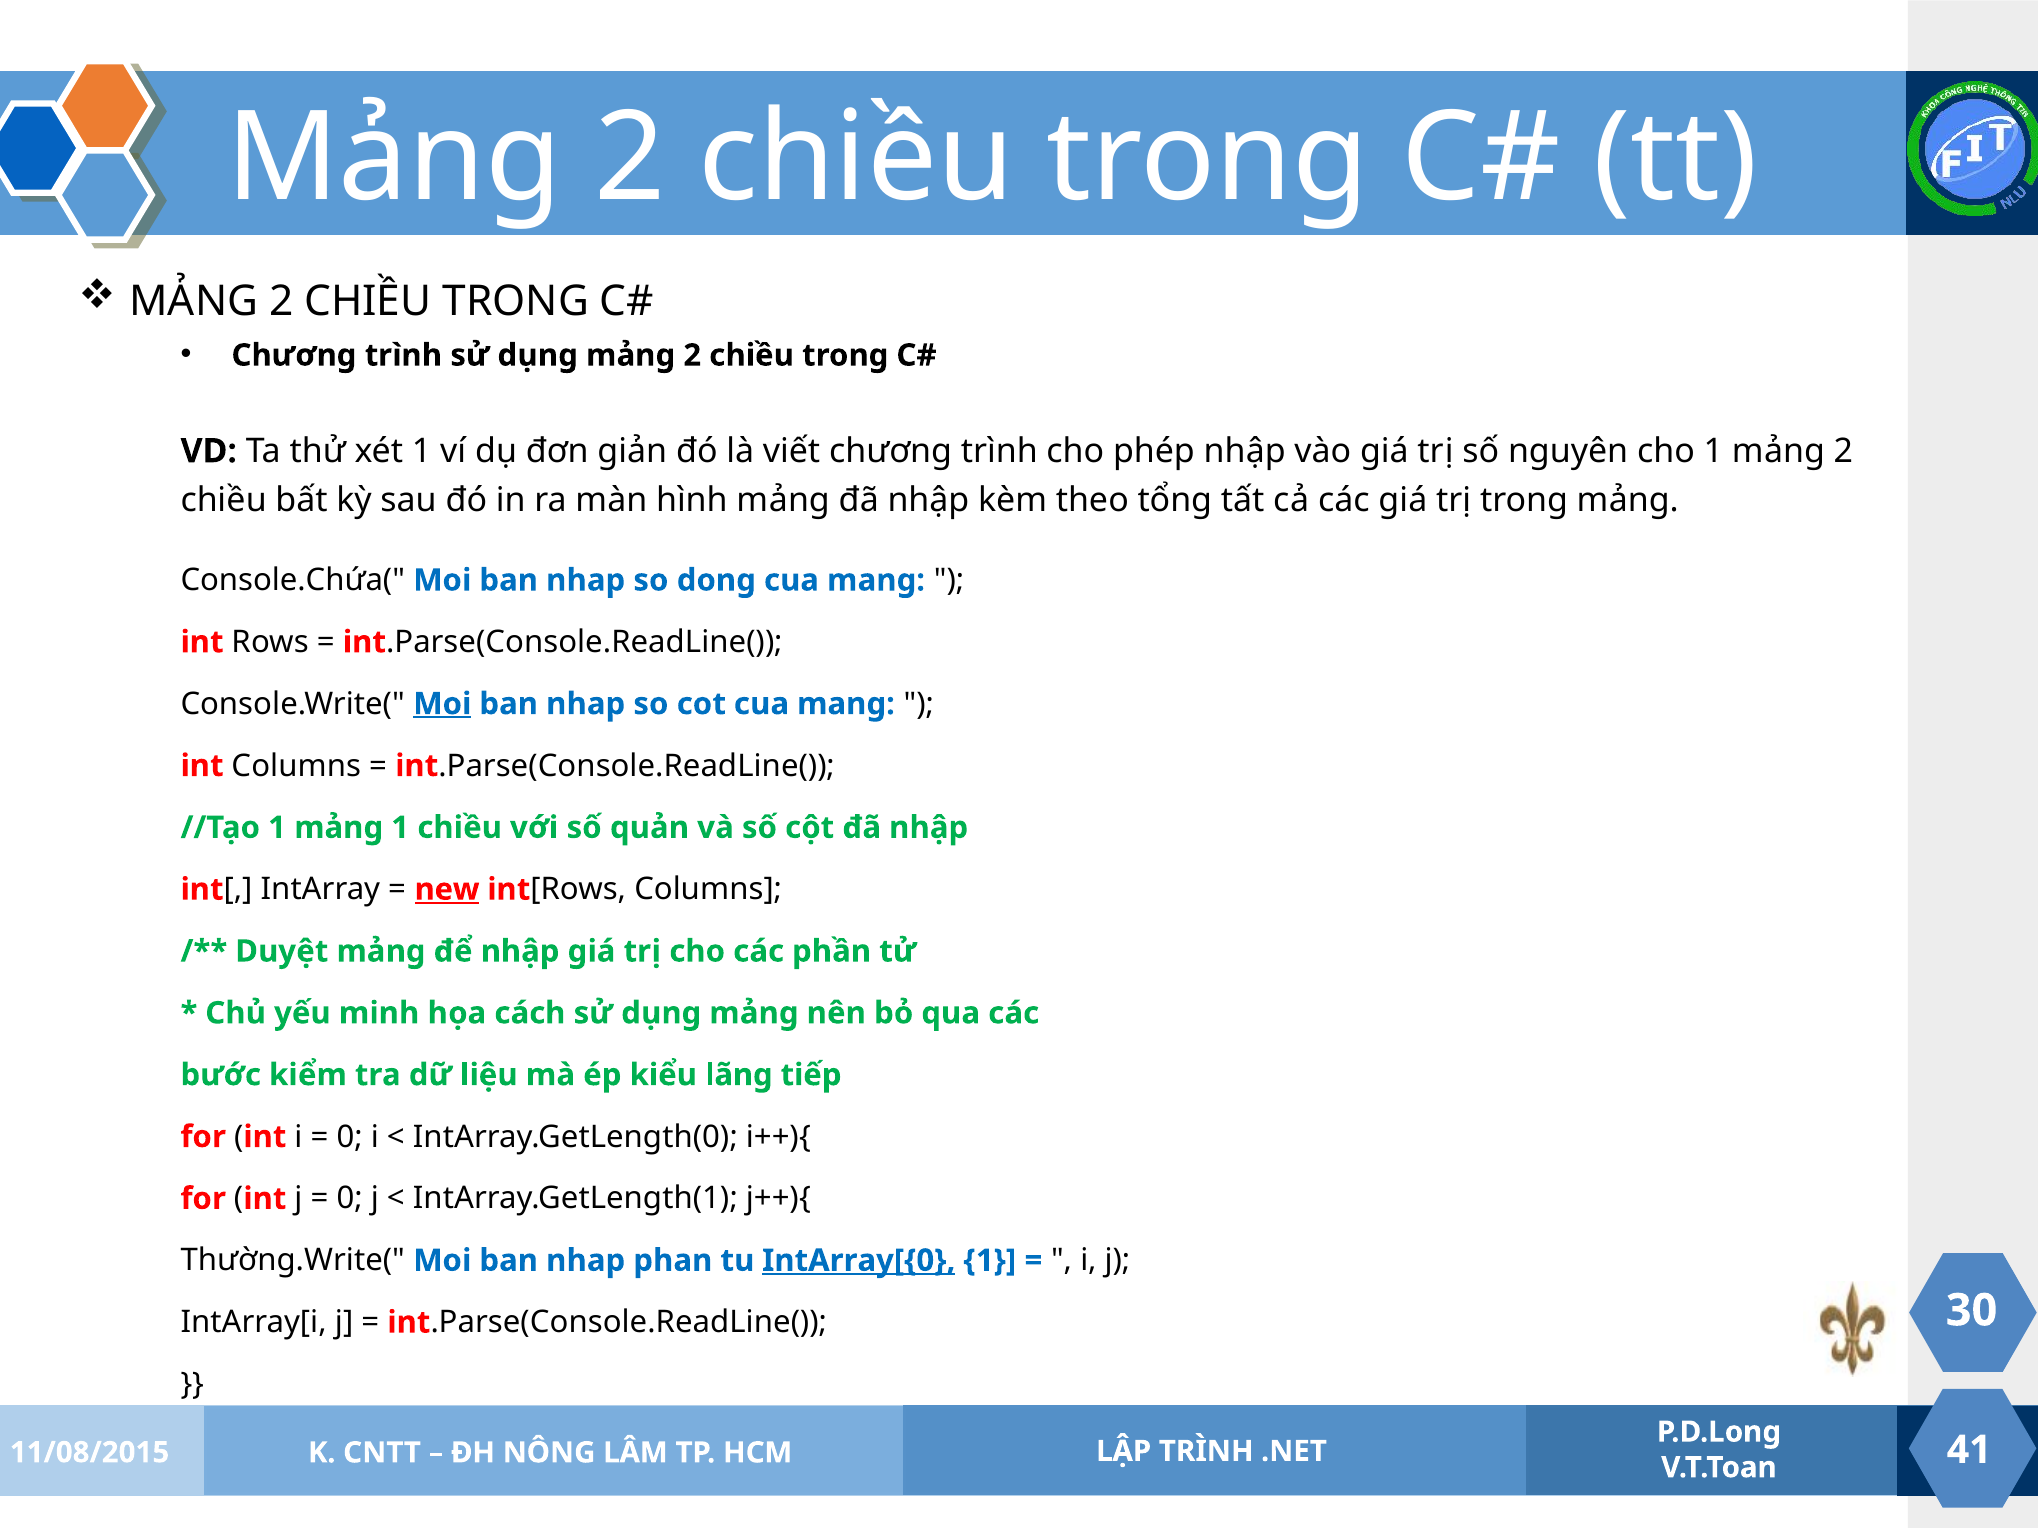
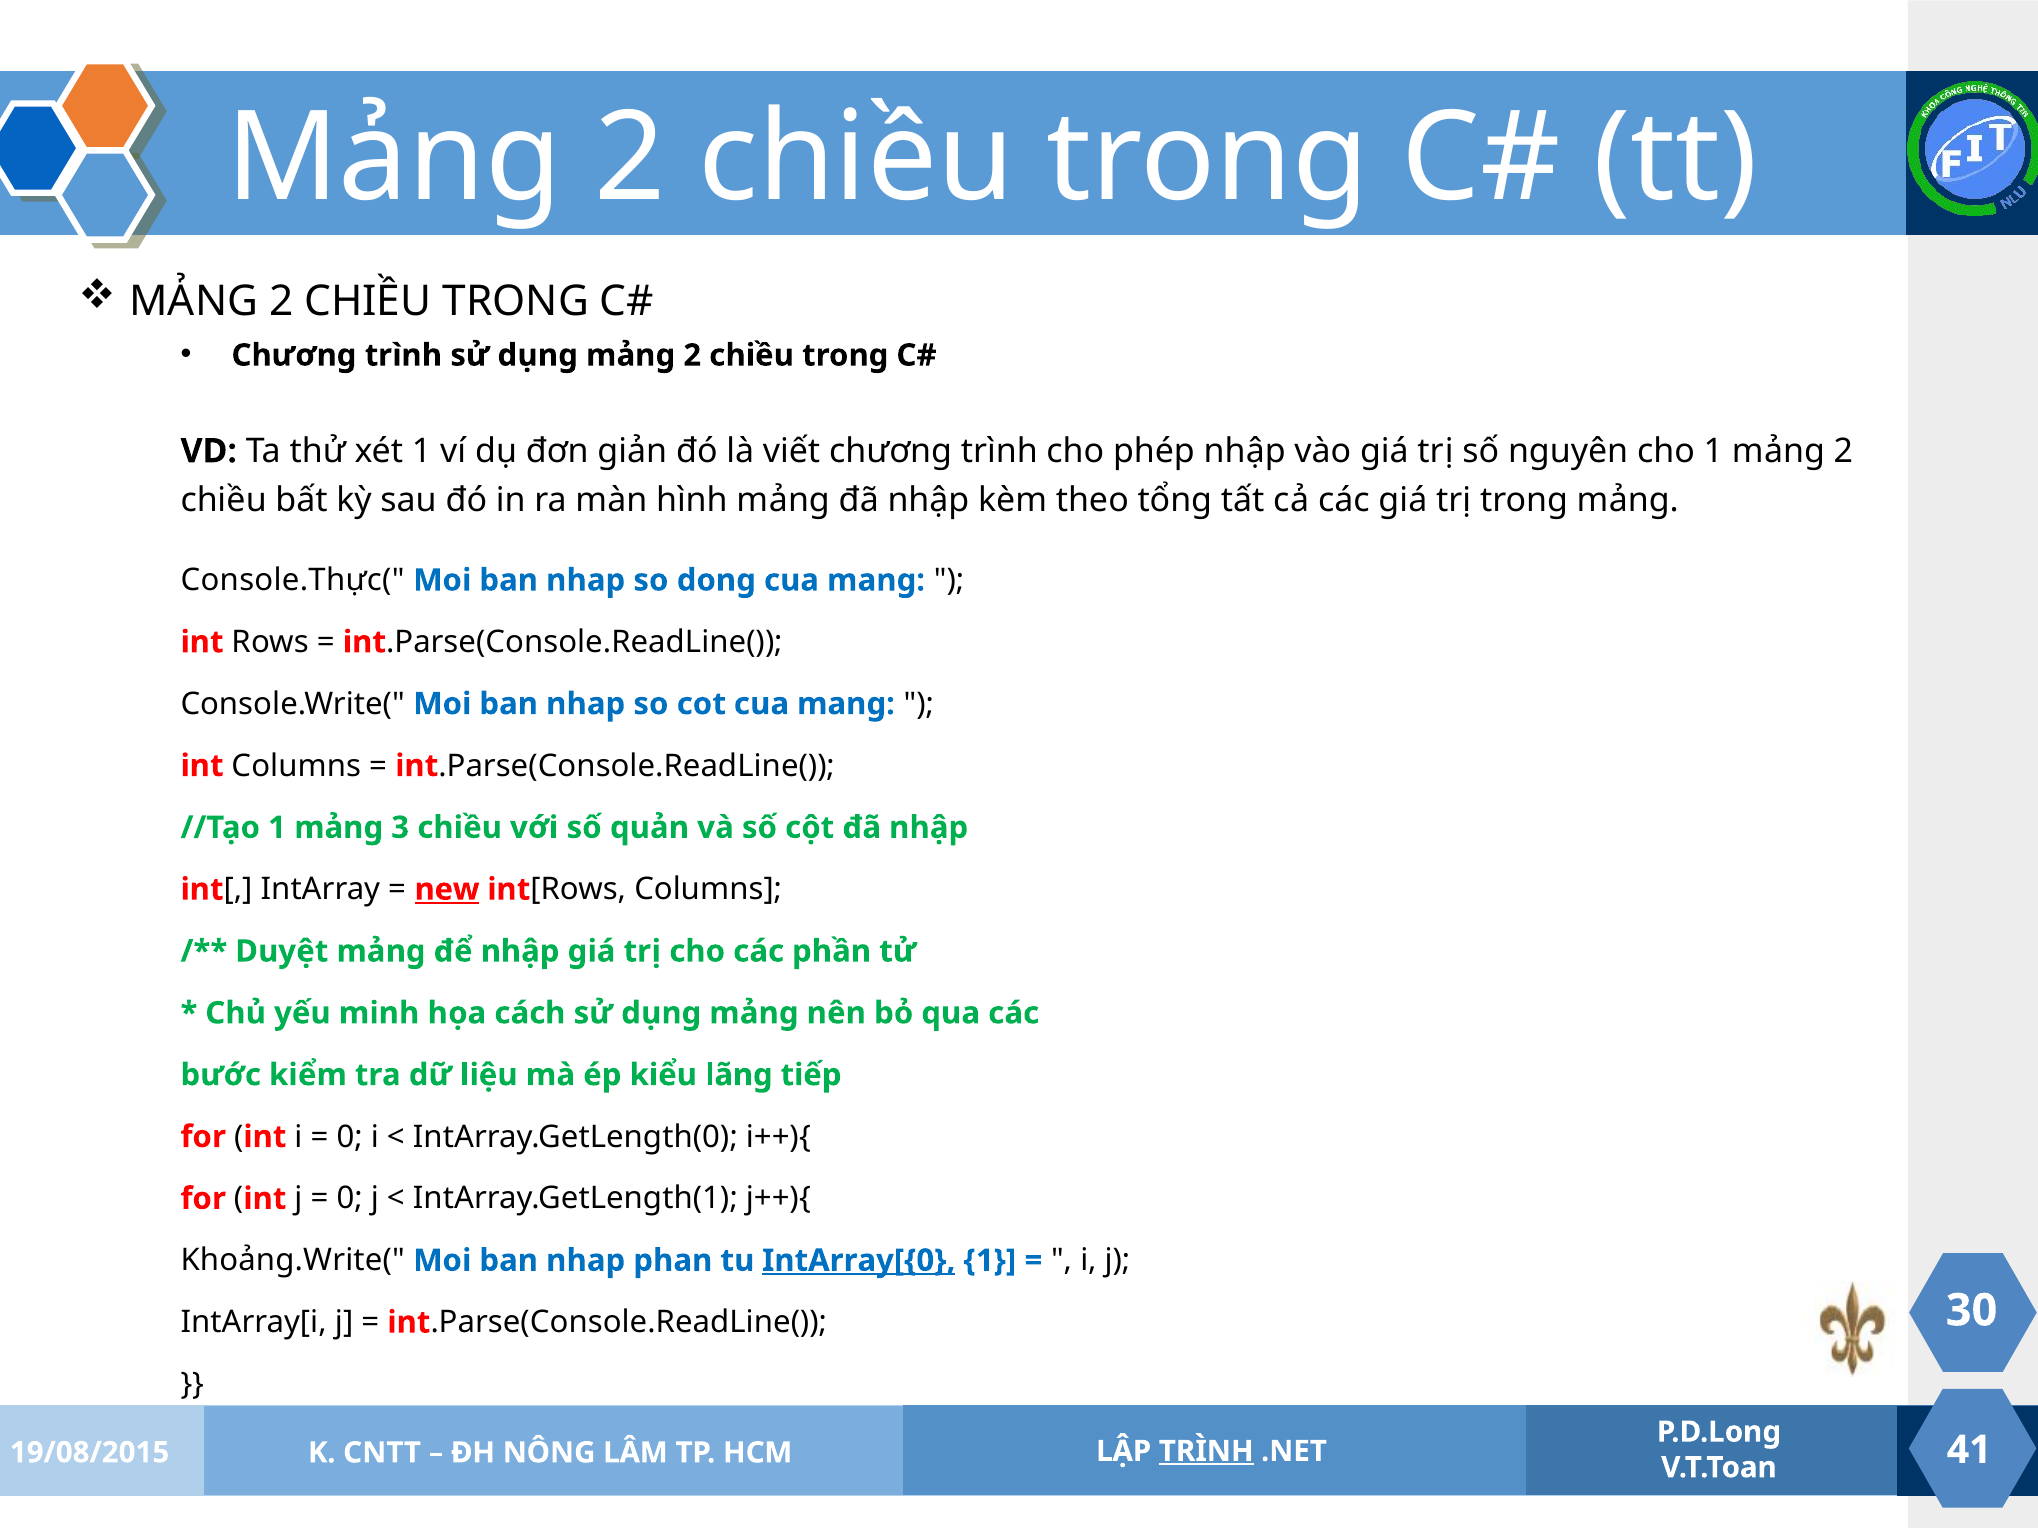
Console.Chứa(: Console.Chứa( -> Console.Thực(
Moi at (442, 704) underline: present -> none
mảng 1: 1 -> 3
Thường.Write(: Thường.Write( -> Khoảng.Write(
TRÌNH at (1206, 1452) underline: none -> present
11/08/2015: 11/08/2015 -> 19/08/2015
